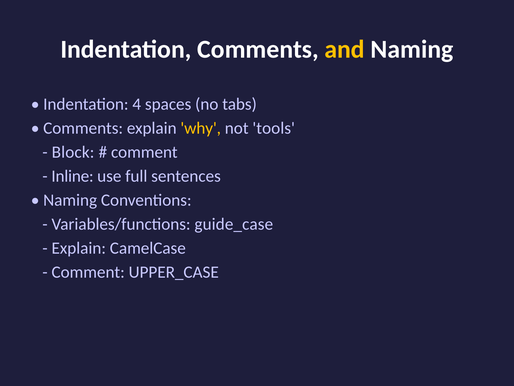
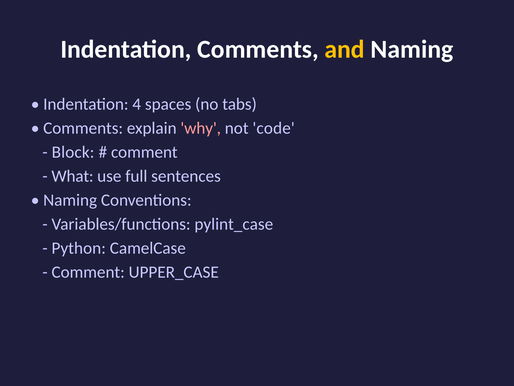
why colour: yellow -> pink
tools: tools -> code
Inline: Inline -> What
guide_case: guide_case -> pylint_case
Explain at (79, 248): Explain -> Python
